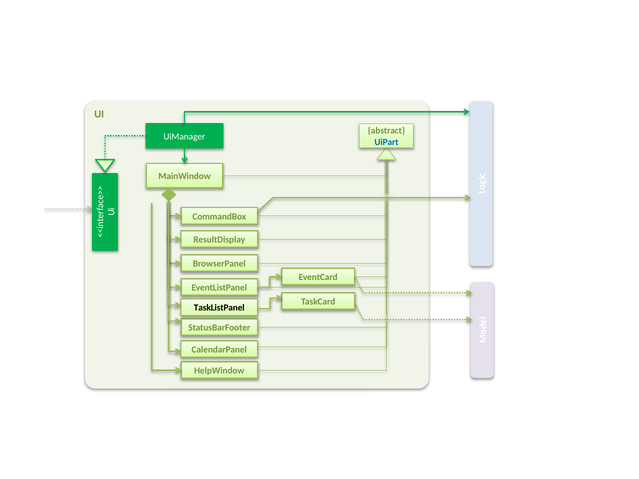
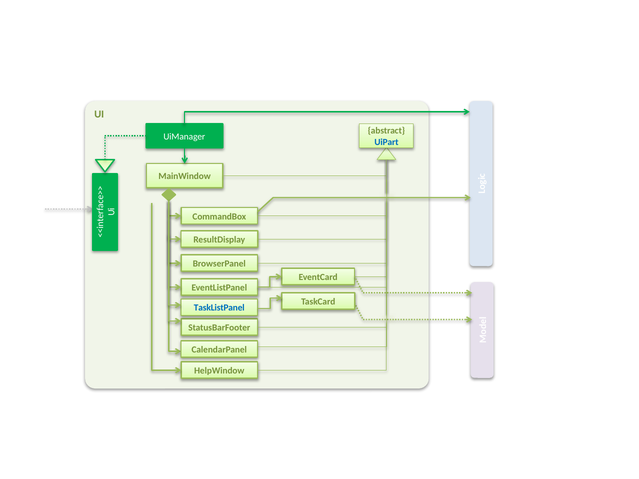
TaskListPanel colour: black -> blue
